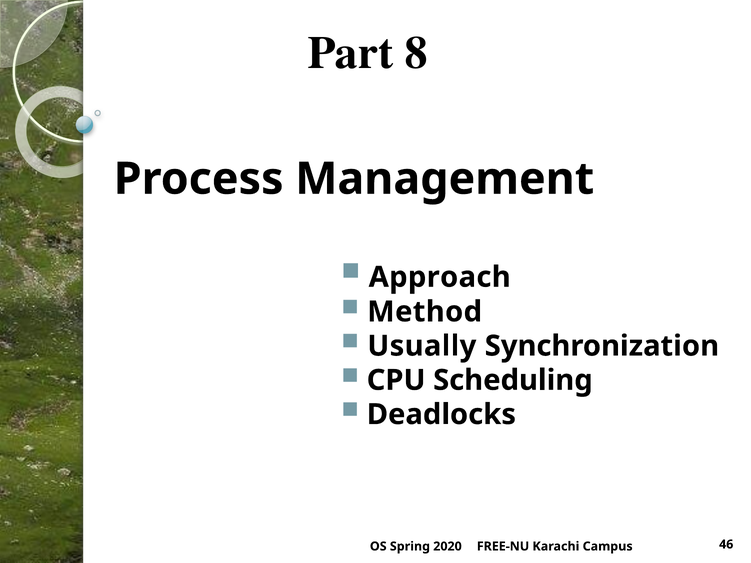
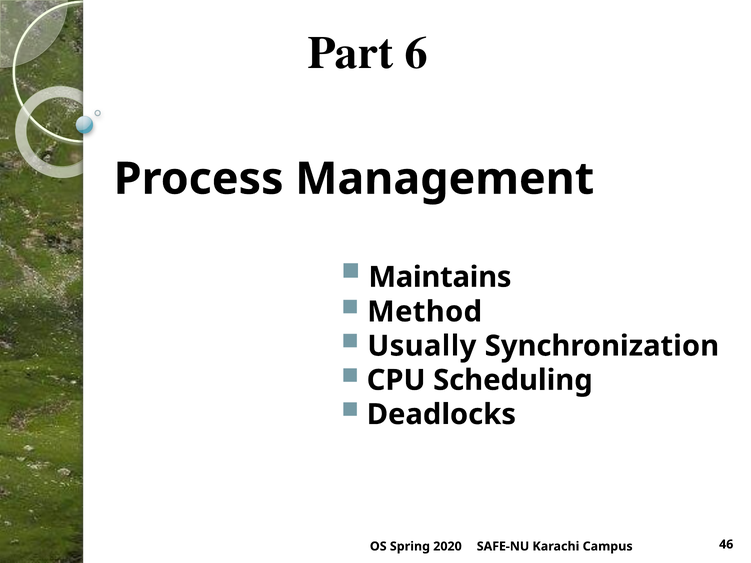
8: 8 -> 6
Approach: Approach -> Maintains
FREE-NU: FREE-NU -> SAFE-NU
